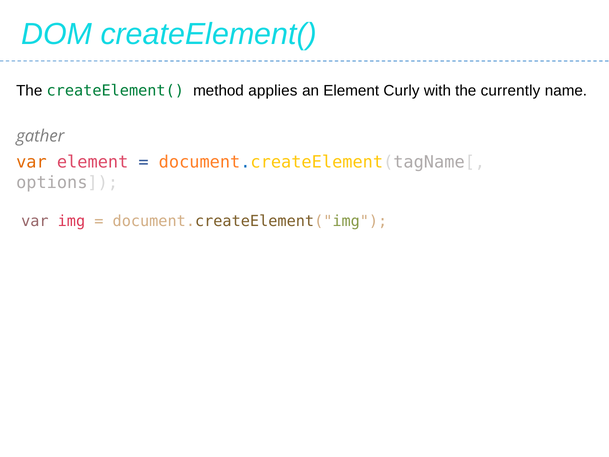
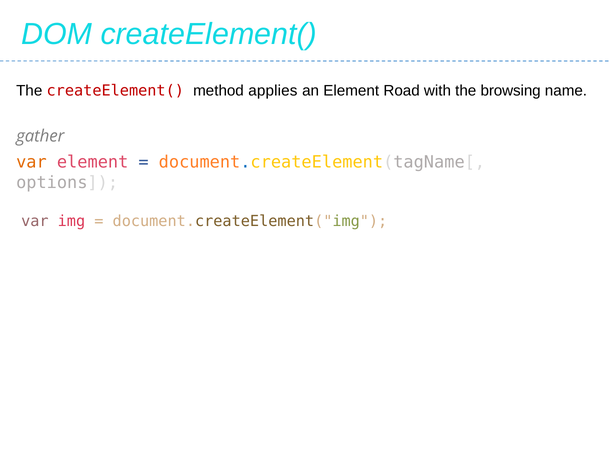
createElement( at (115, 91) colour: green -> red
Curly: Curly -> Road
currently: currently -> browsing
